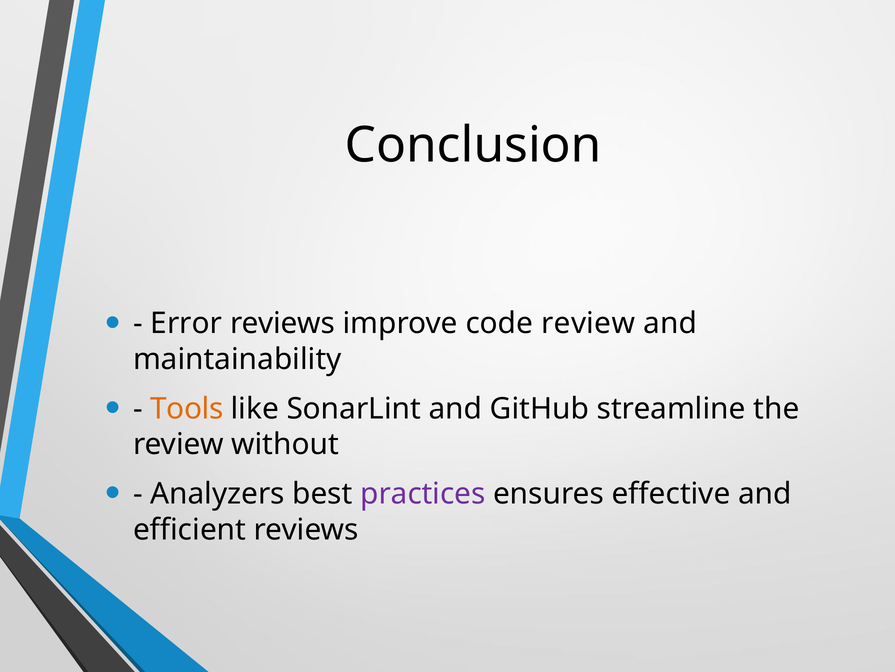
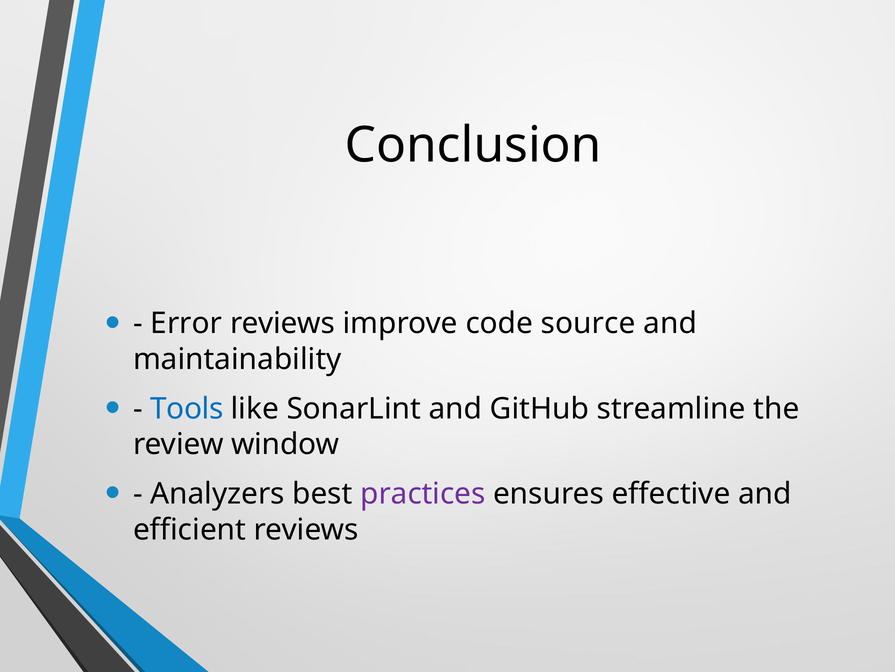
code review: review -> source
Tools colour: orange -> blue
without: without -> window
